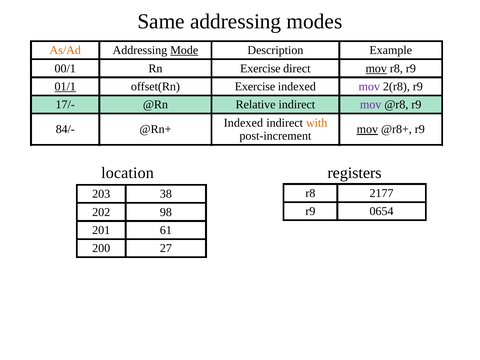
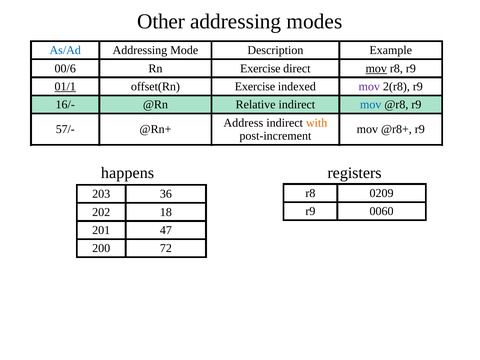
Same: Same -> Other
As/Ad colour: orange -> blue
Mode underline: present -> none
00/1: 00/1 -> 00/6
17/-: 17/- -> 16/-
mov at (371, 105) colour: purple -> blue
Indexed at (243, 123): Indexed -> Address
84/-: 84/- -> 57/-
mov at (367, 129) underline: present -> none
location: location -> happens
2177: 2177 -> 0209
38: 38 -> 36
0654: 0654 -> 0060
98: 98 -> 18
61: 61 -> 47
27: 27 -> 72
